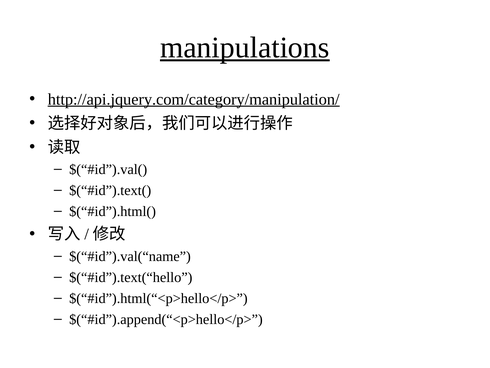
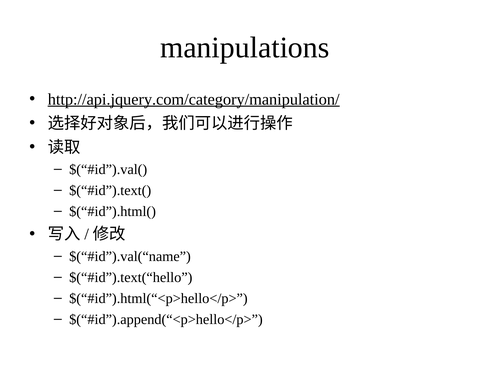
manipulations underline: present -> none
